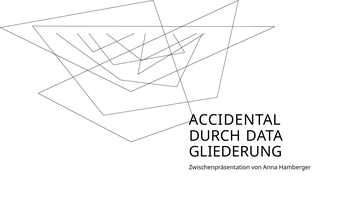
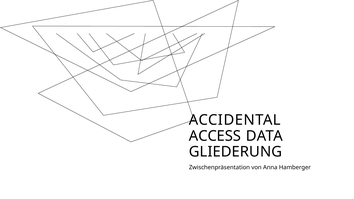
DURCH: DURCH -> ACCESS
